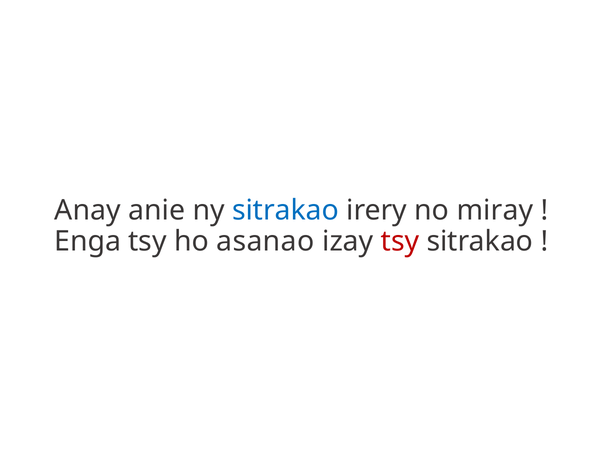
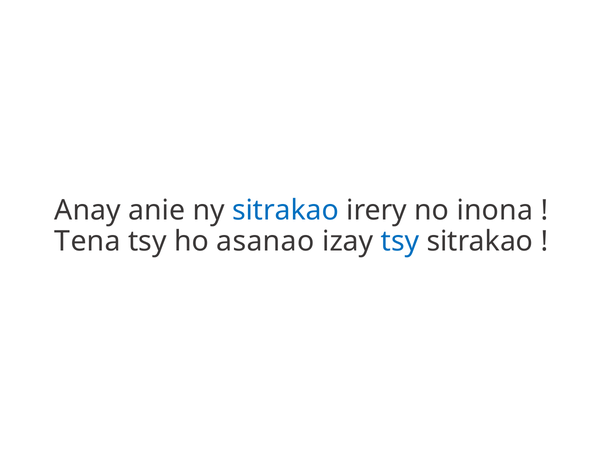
miray: miray -> inona
Enga: Enga -> Tena
tsy at (400, 241) colour: red -> blue
